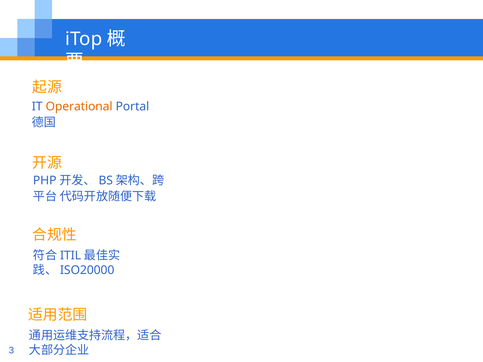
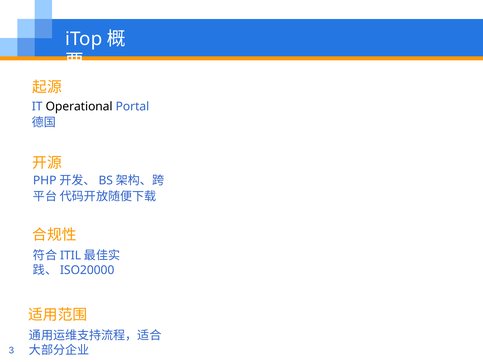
Operational colour: orange -> black
